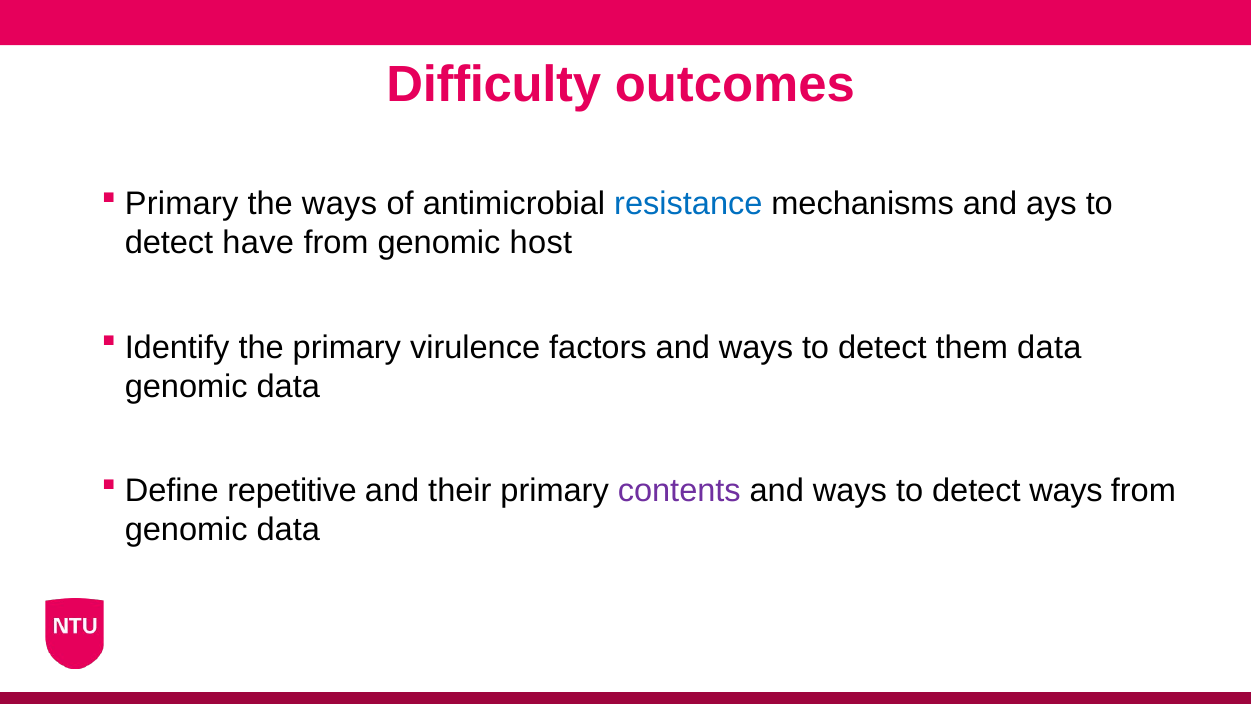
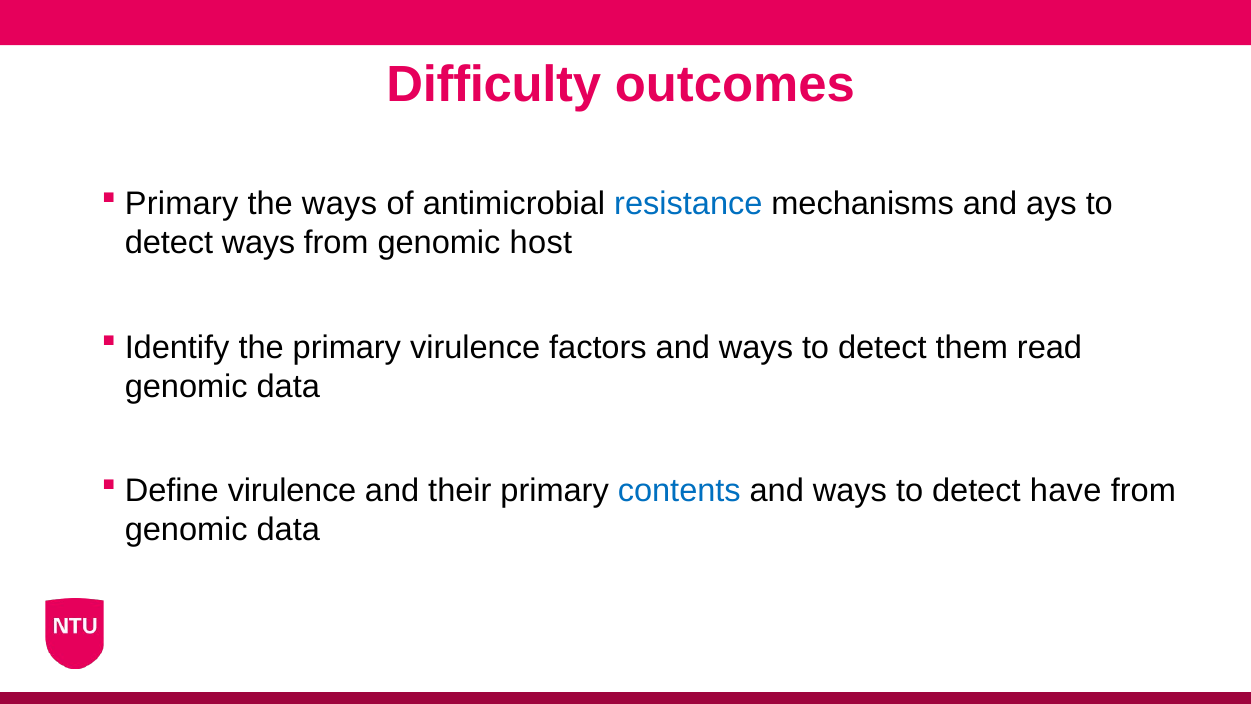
detect have: have -> ways
them data: data -> read
Define repetitive: repetitive -> virulence
contents colour: purple -> blue
detect ways: ways -> have
